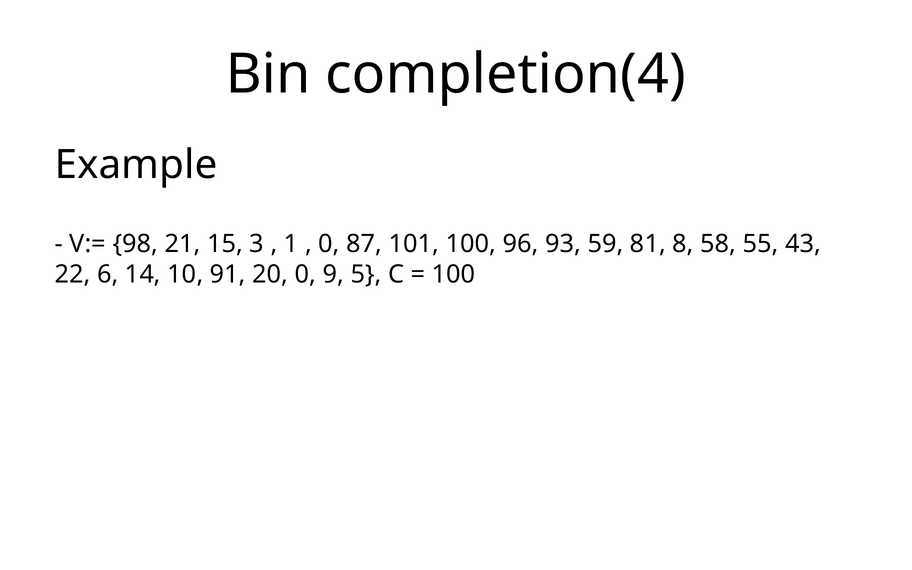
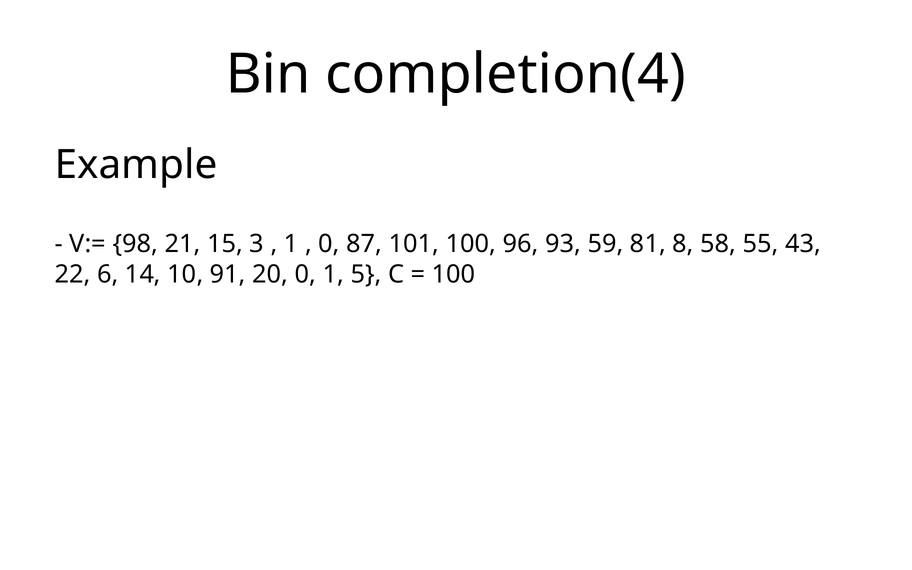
0 9: 9 -> 1
